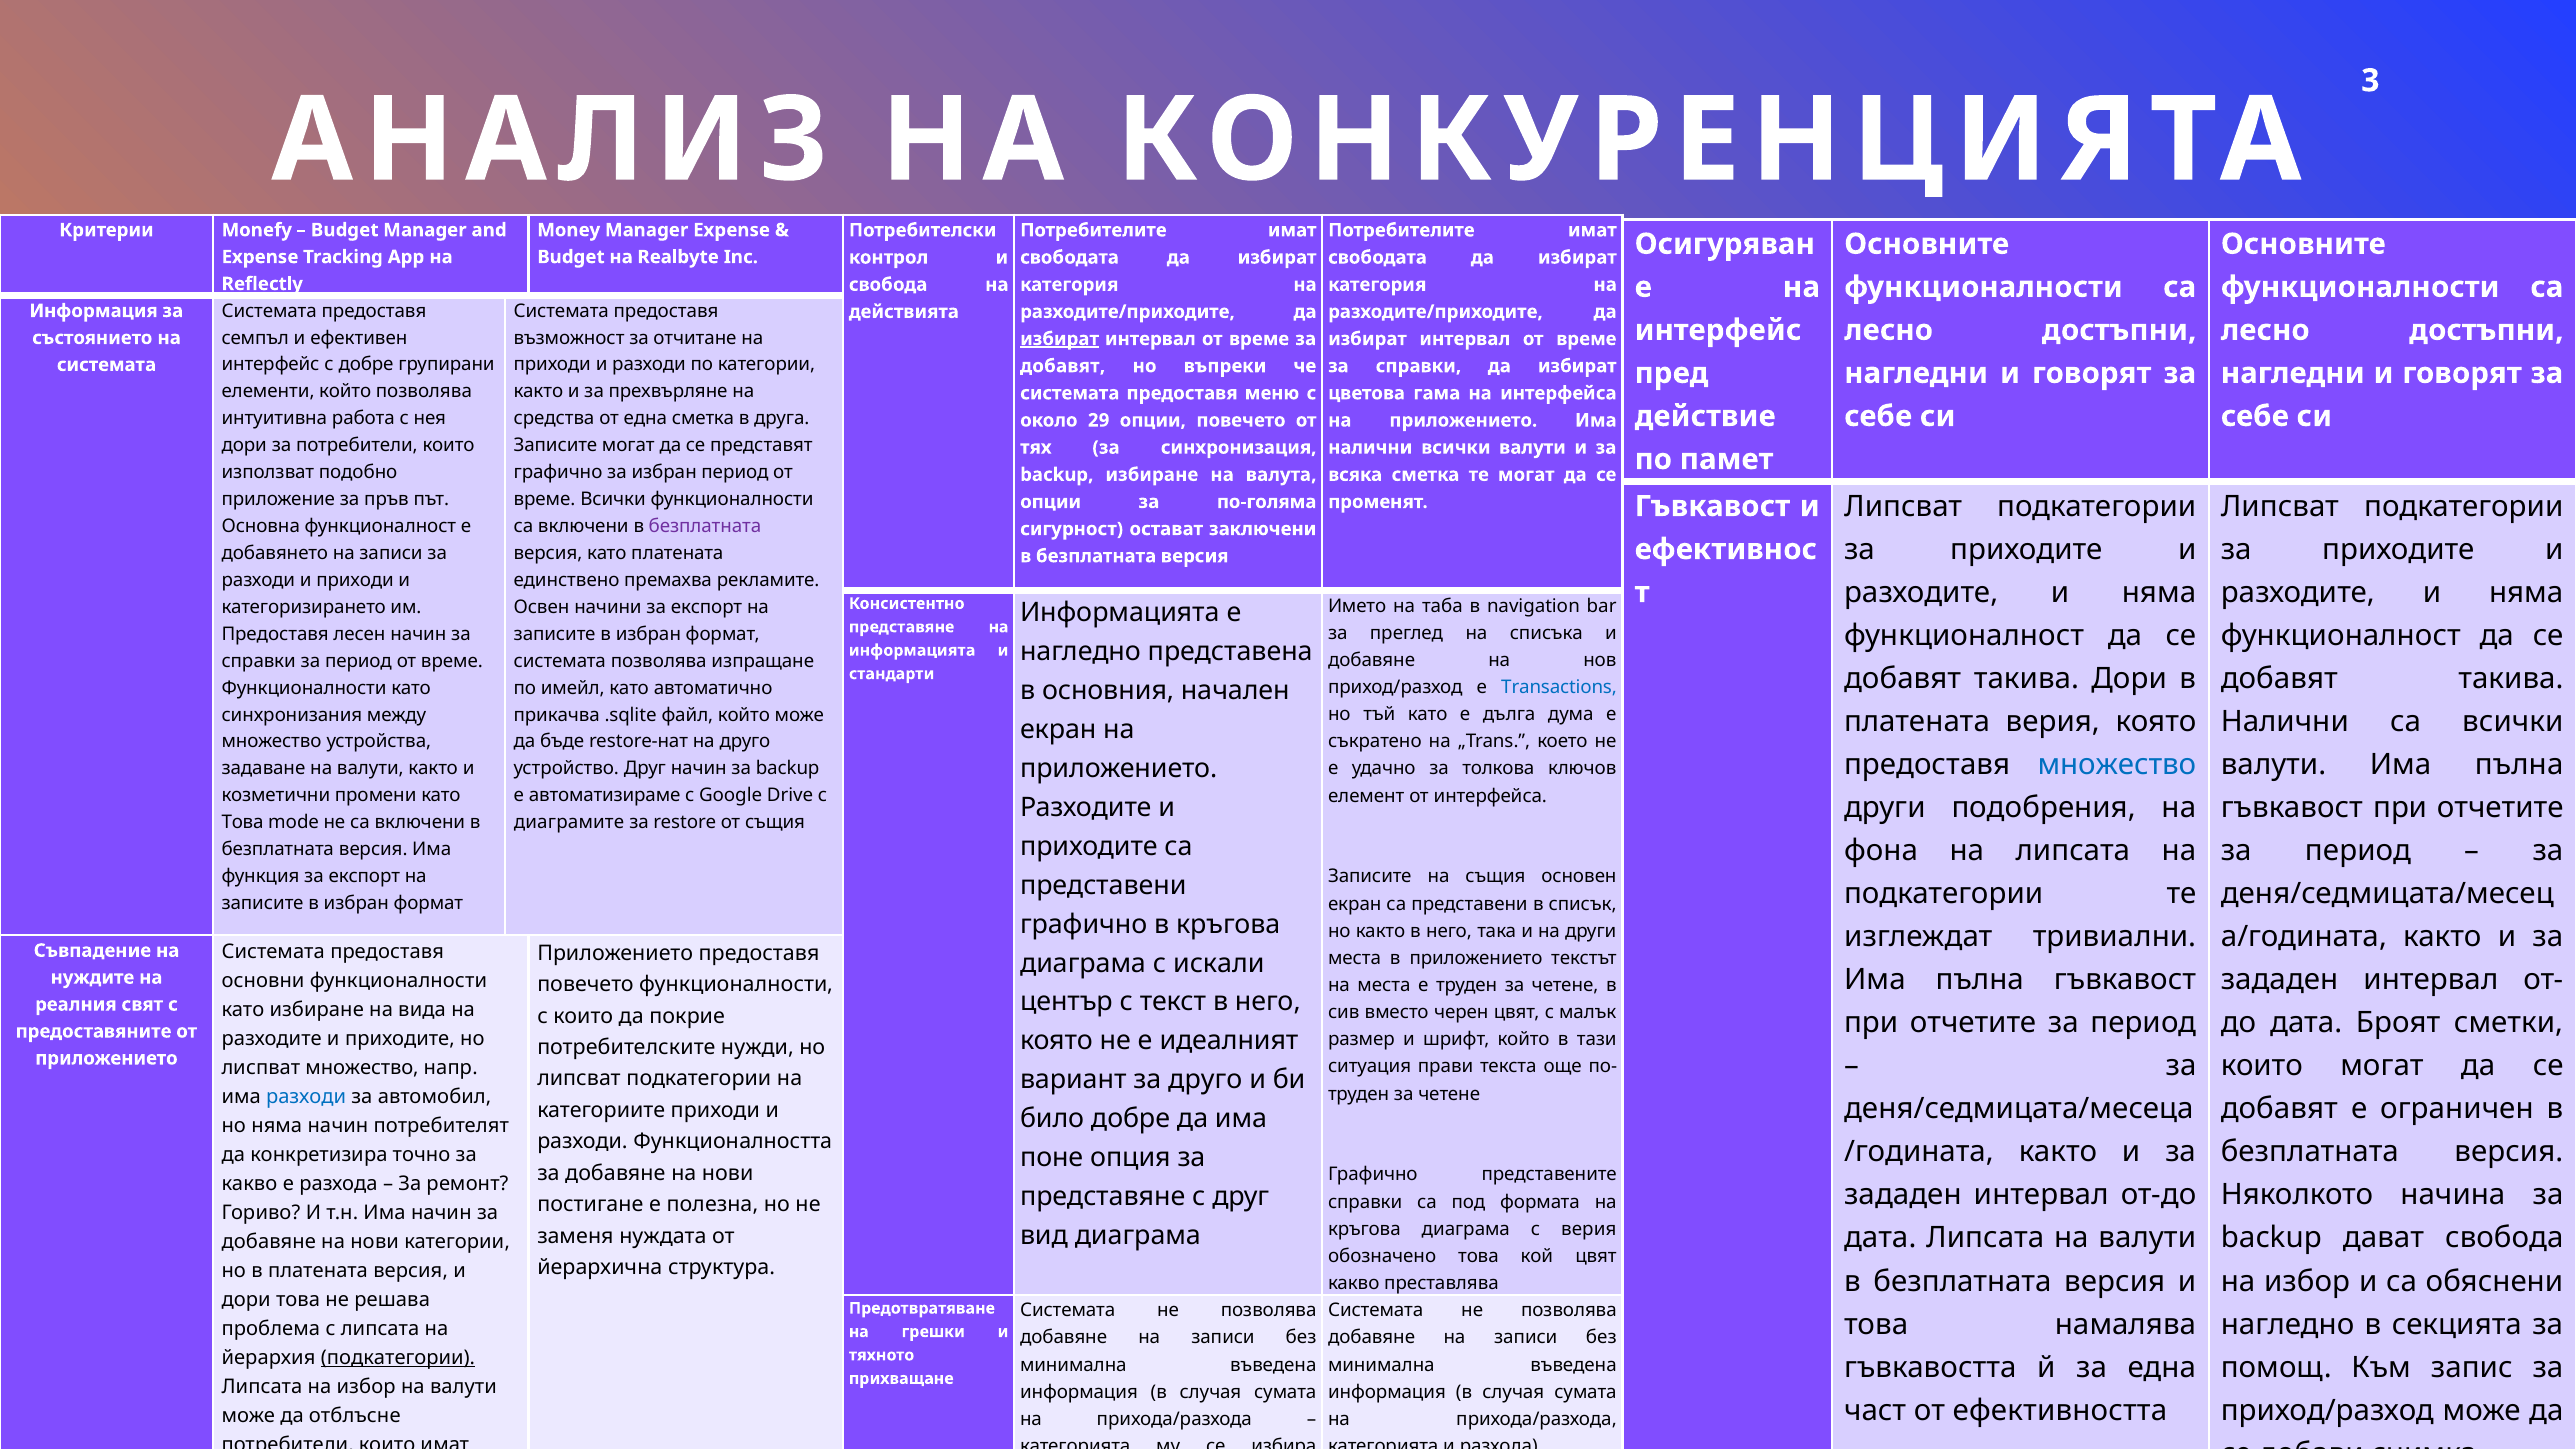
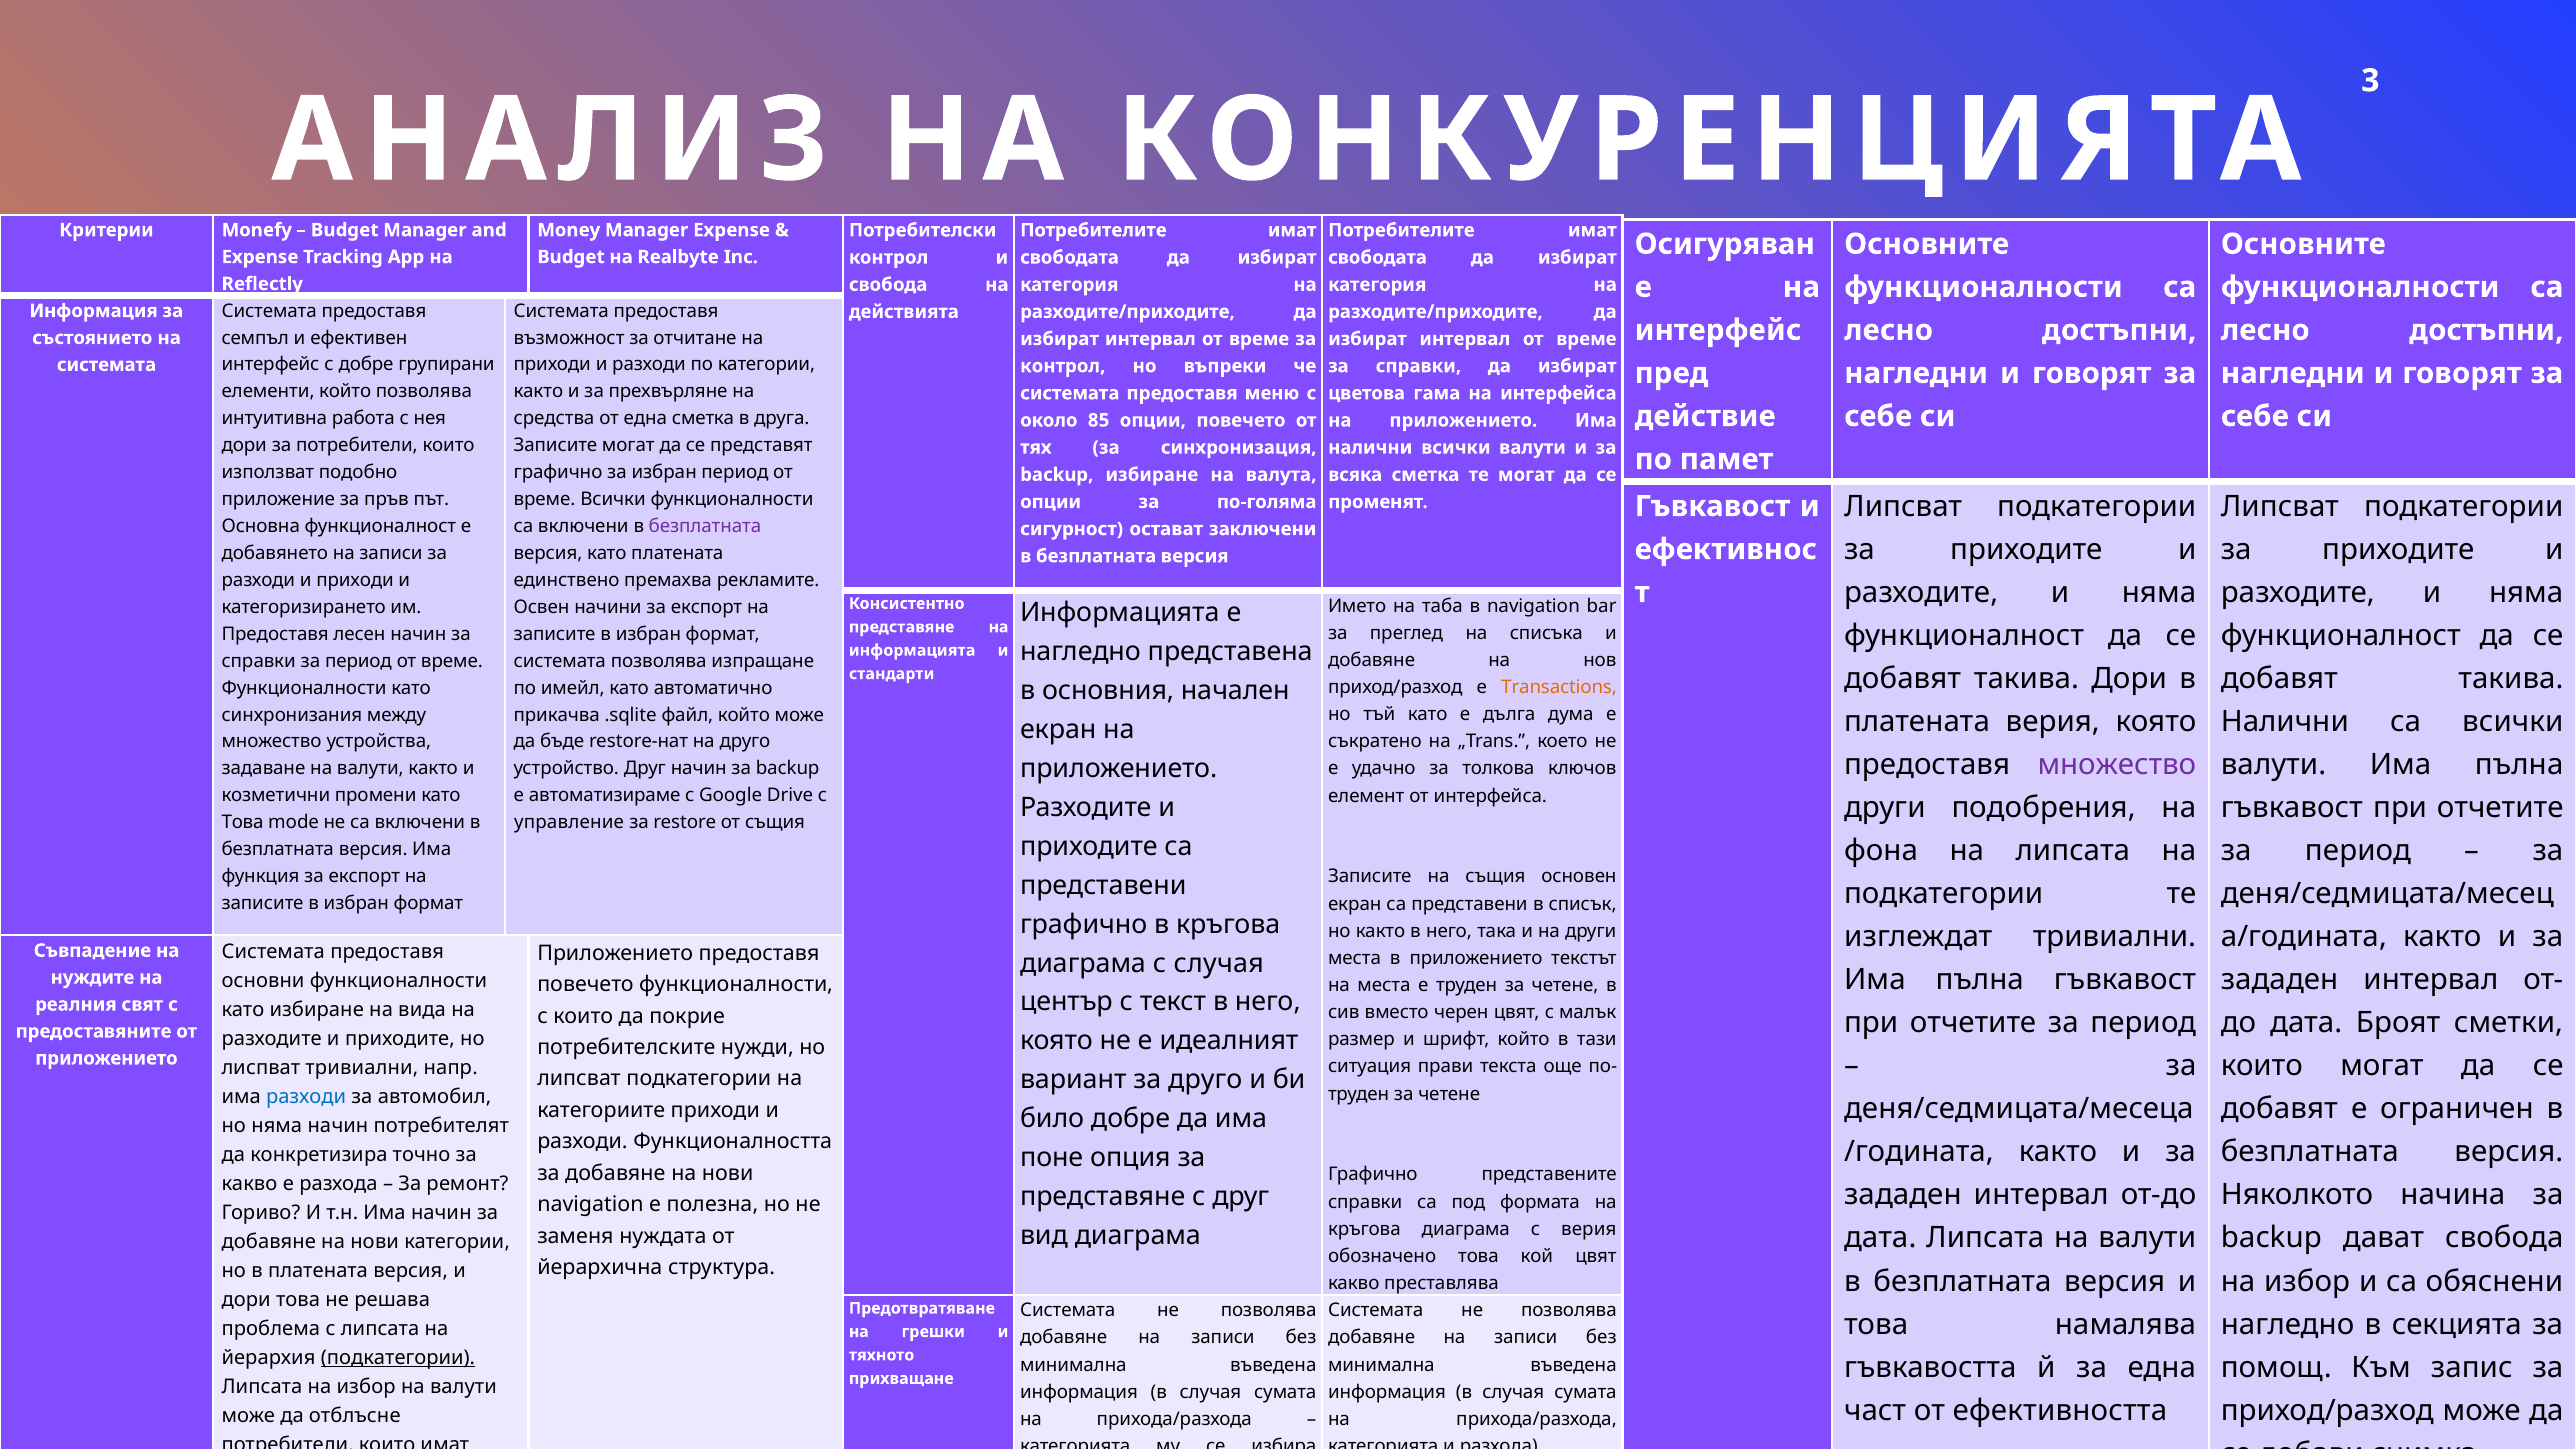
избират at (1060, 339) underline: present -> none
добавят at (1063, 366): добавят -> контрол
29: 29 -> 85
Transactions colour: blue -> orange
множество at (2117, 765) colour: blue -> purple
диаграмите: диаграмите -> управление
с искали: искали -> случая
лиспват множество: множество -> тривиални
постигане at (590, 1205): постигане -> navigation
